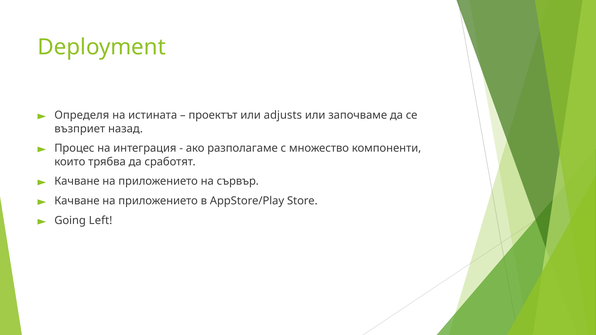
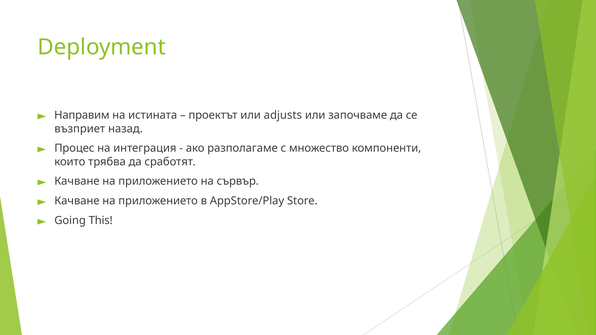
Определя: Определя -> Направим
Left: Left -> This
